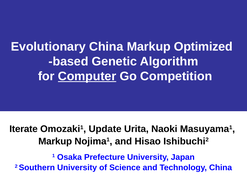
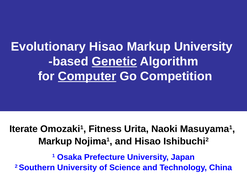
Evolutionary China: China -> Hisao
Markup Optimized: Optimized -> University
Genetic underline: none -> present
Update: Update -> Fitness
